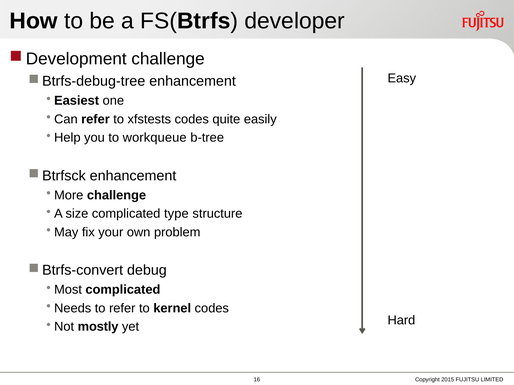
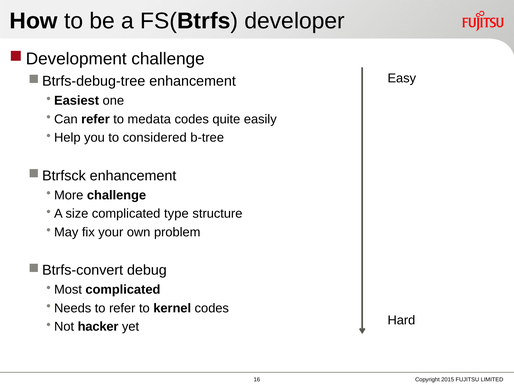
xfstests: xfstests -> medata
workqueue: workqueue -> considered
mostly: mostly -> hacker
